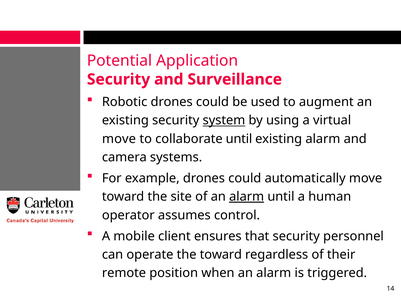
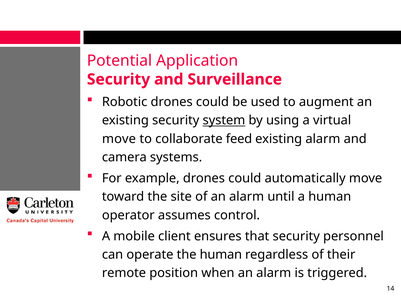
collaborate until: until -> feed
alarm at (247, 197) underline: present -> none
the toward: toward -> human
